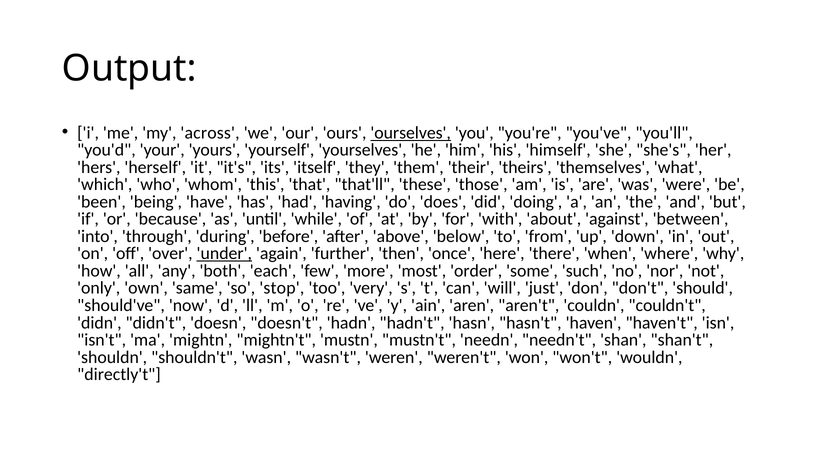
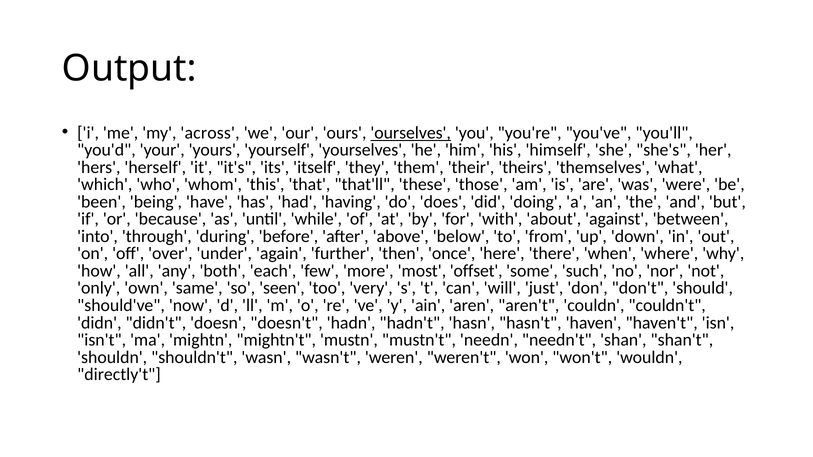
under underline: present -> none
order: order -> offset
stop: stop -> seen
